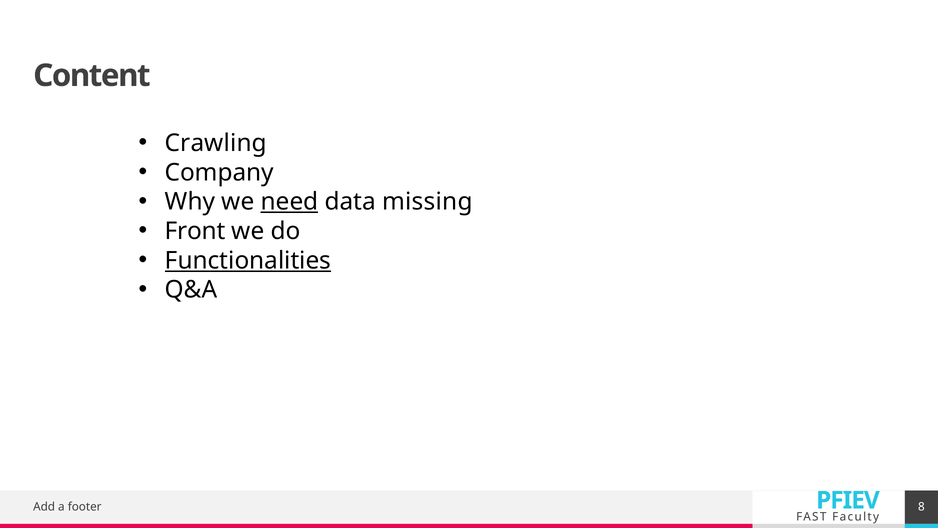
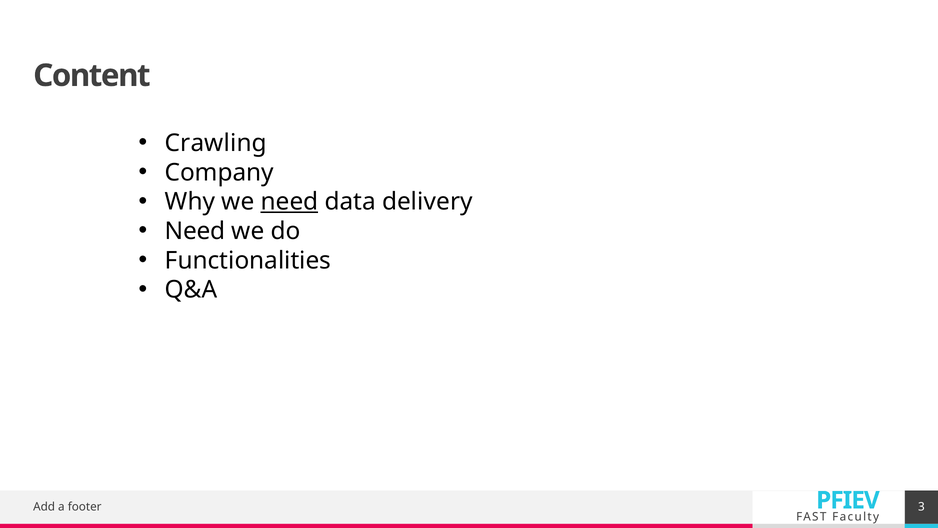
missing: missing -> delivery
Front at (195, 231): Front -> Need
Functionalities underline: present -> none
8: 8 -> 3
